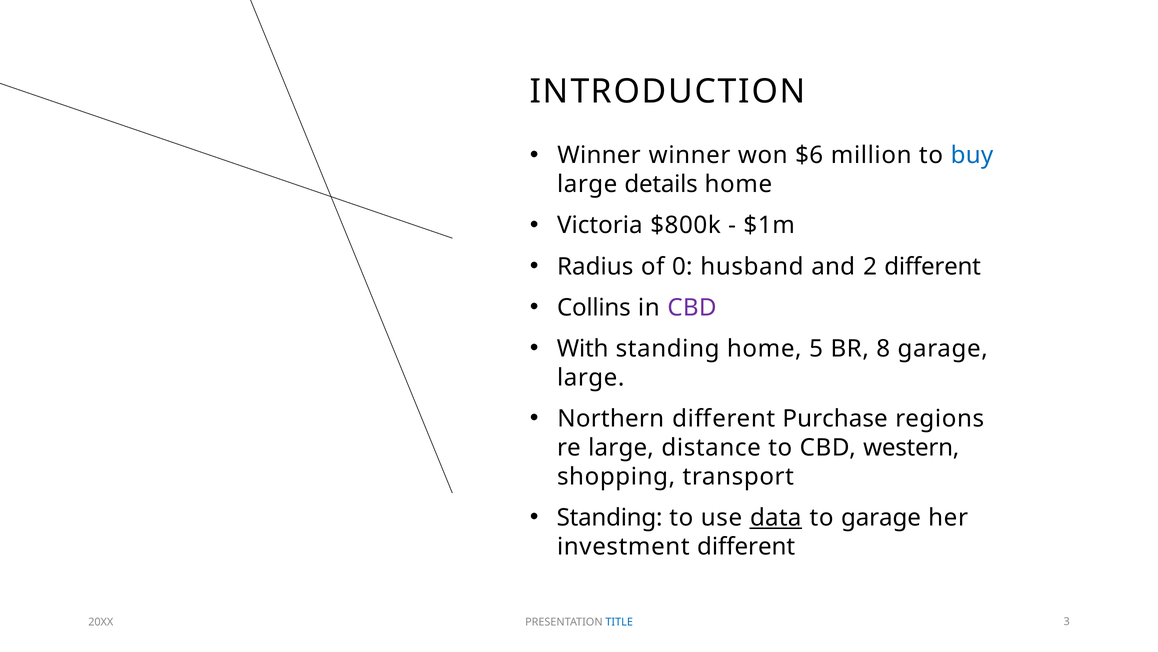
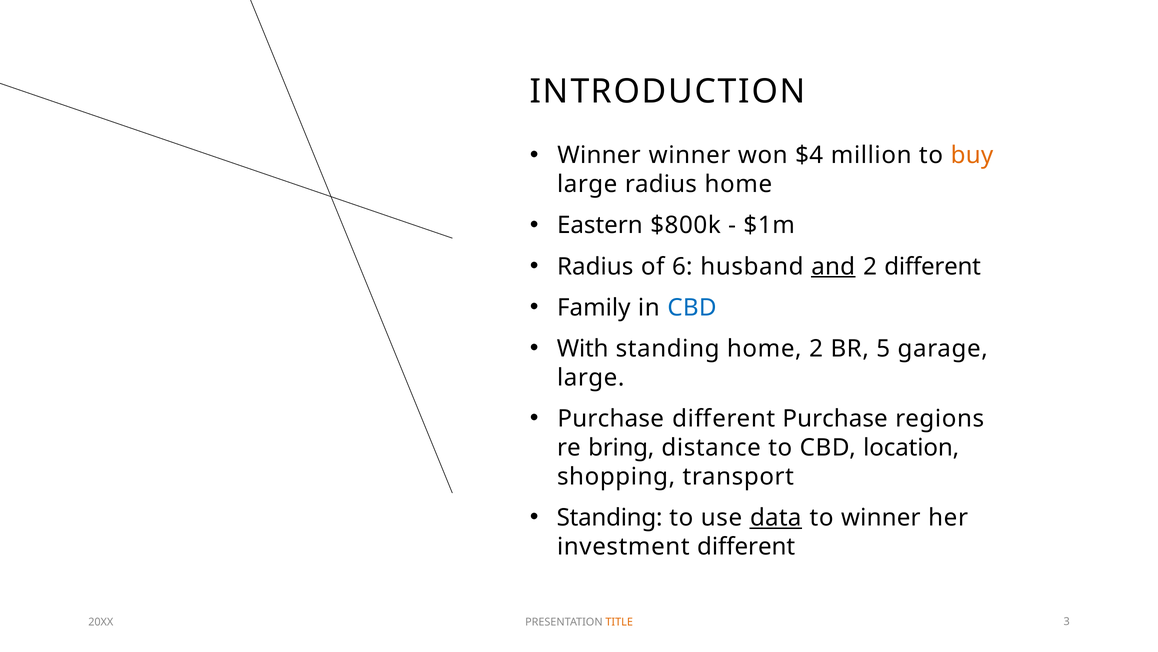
$6: $6 -> $4
buy colour: blue -> orange
large details: details -> radius
Victoria: Victoria -> Eastern
0: 0 -> 6
and underline: none -> present
Collins: Collins -> Family
CBD at (692, 307) colour: purple -> blue
home 5: 5 -> 2
8: 8 -> 5
Northern at (611, 418): Northern -> Purchase
re large: large -> bring
western: western -> location
to garage: garage -> winner
TITLE colour: blue -> orange
